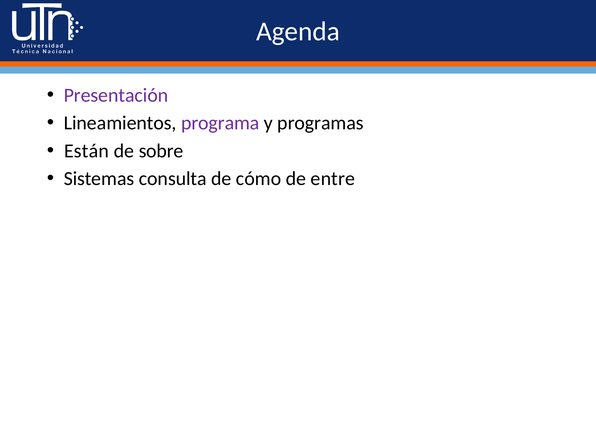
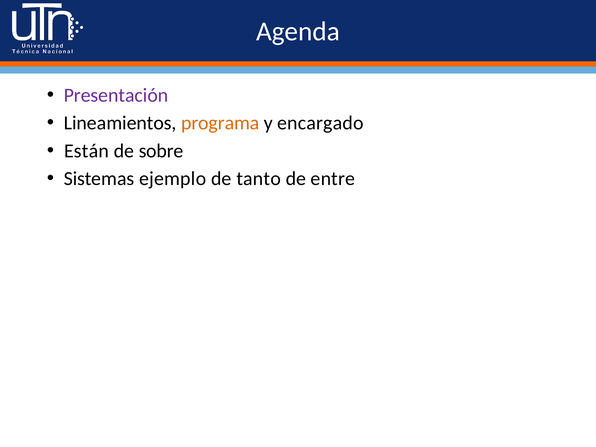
programa colour: purple -> orange
programas: programas -> encargado
consulta: consulta -> ejemplo
cómo: cómo -> tanto
